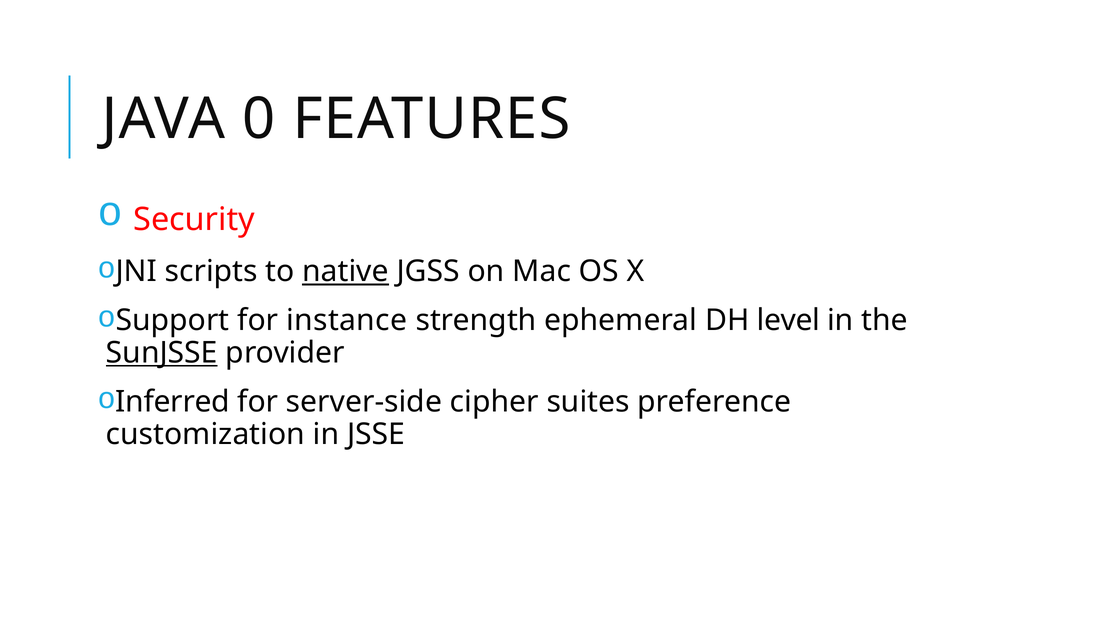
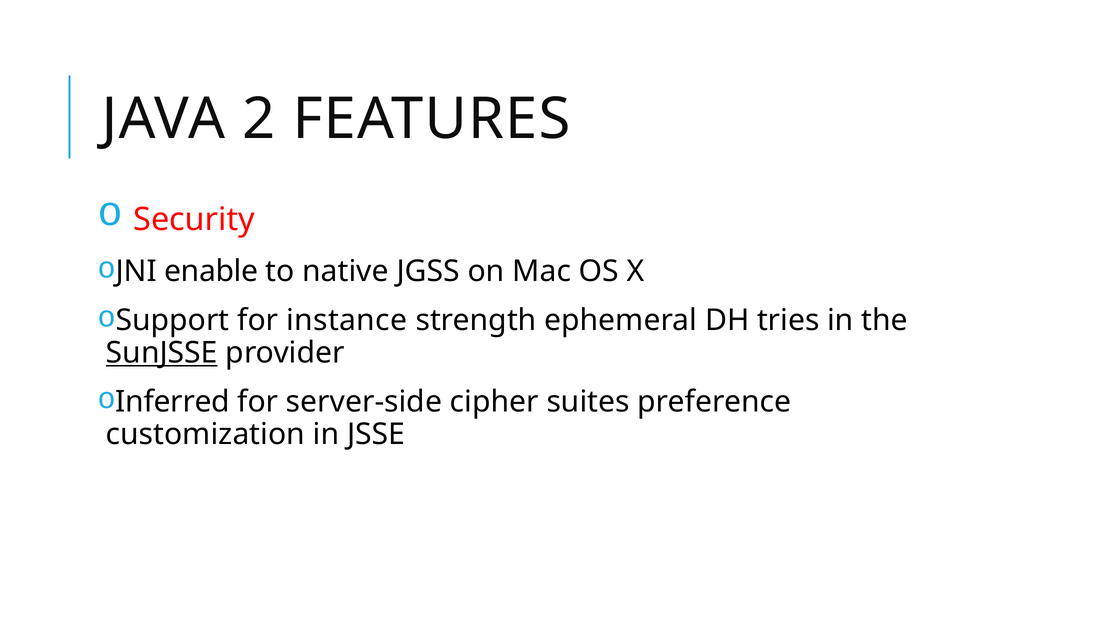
0: 0 -> 2
scripts: scripts -> enable
native underline: present -> none
level: level -> tries
